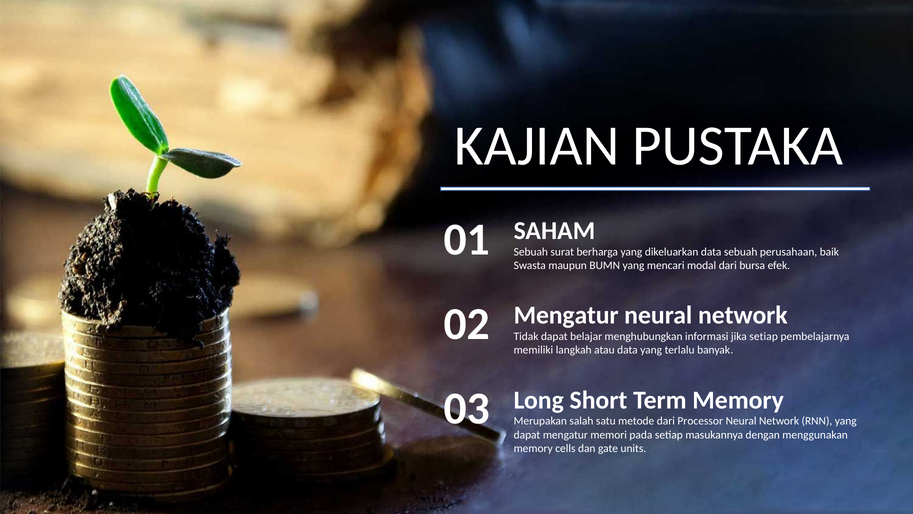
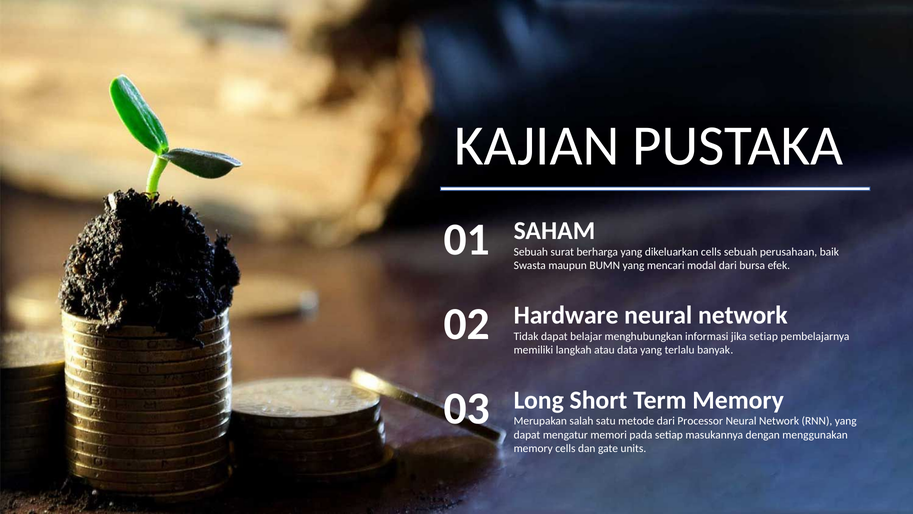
dikeluarkan data: data -> cells
Mengatur at (566, 315): Mengatur -> Hardware
